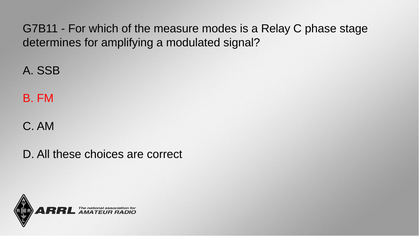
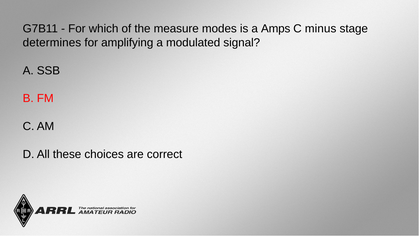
Relay: Relay -> Amps
phase: phase -> minus
